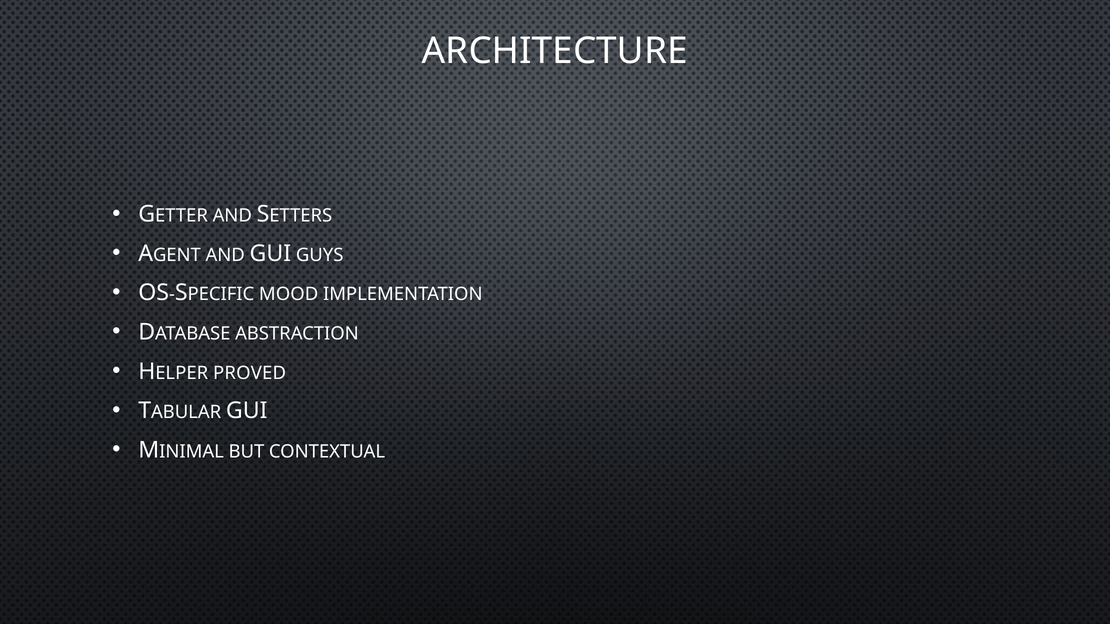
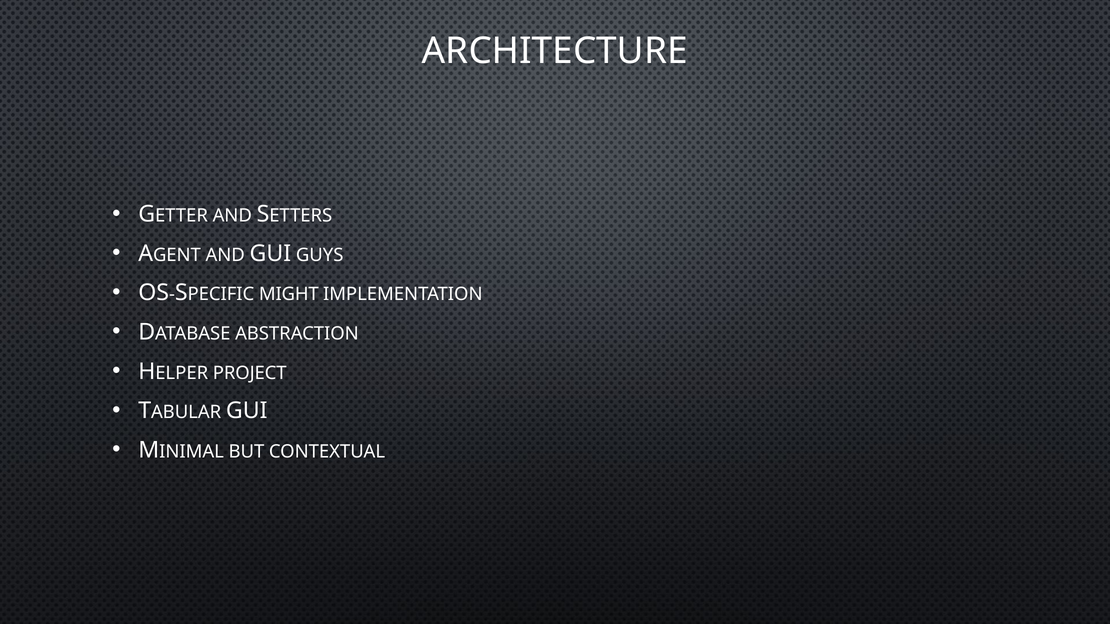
MOOD: MOOD -> MIGHT
PROVED: PROVED -> PROJECT
